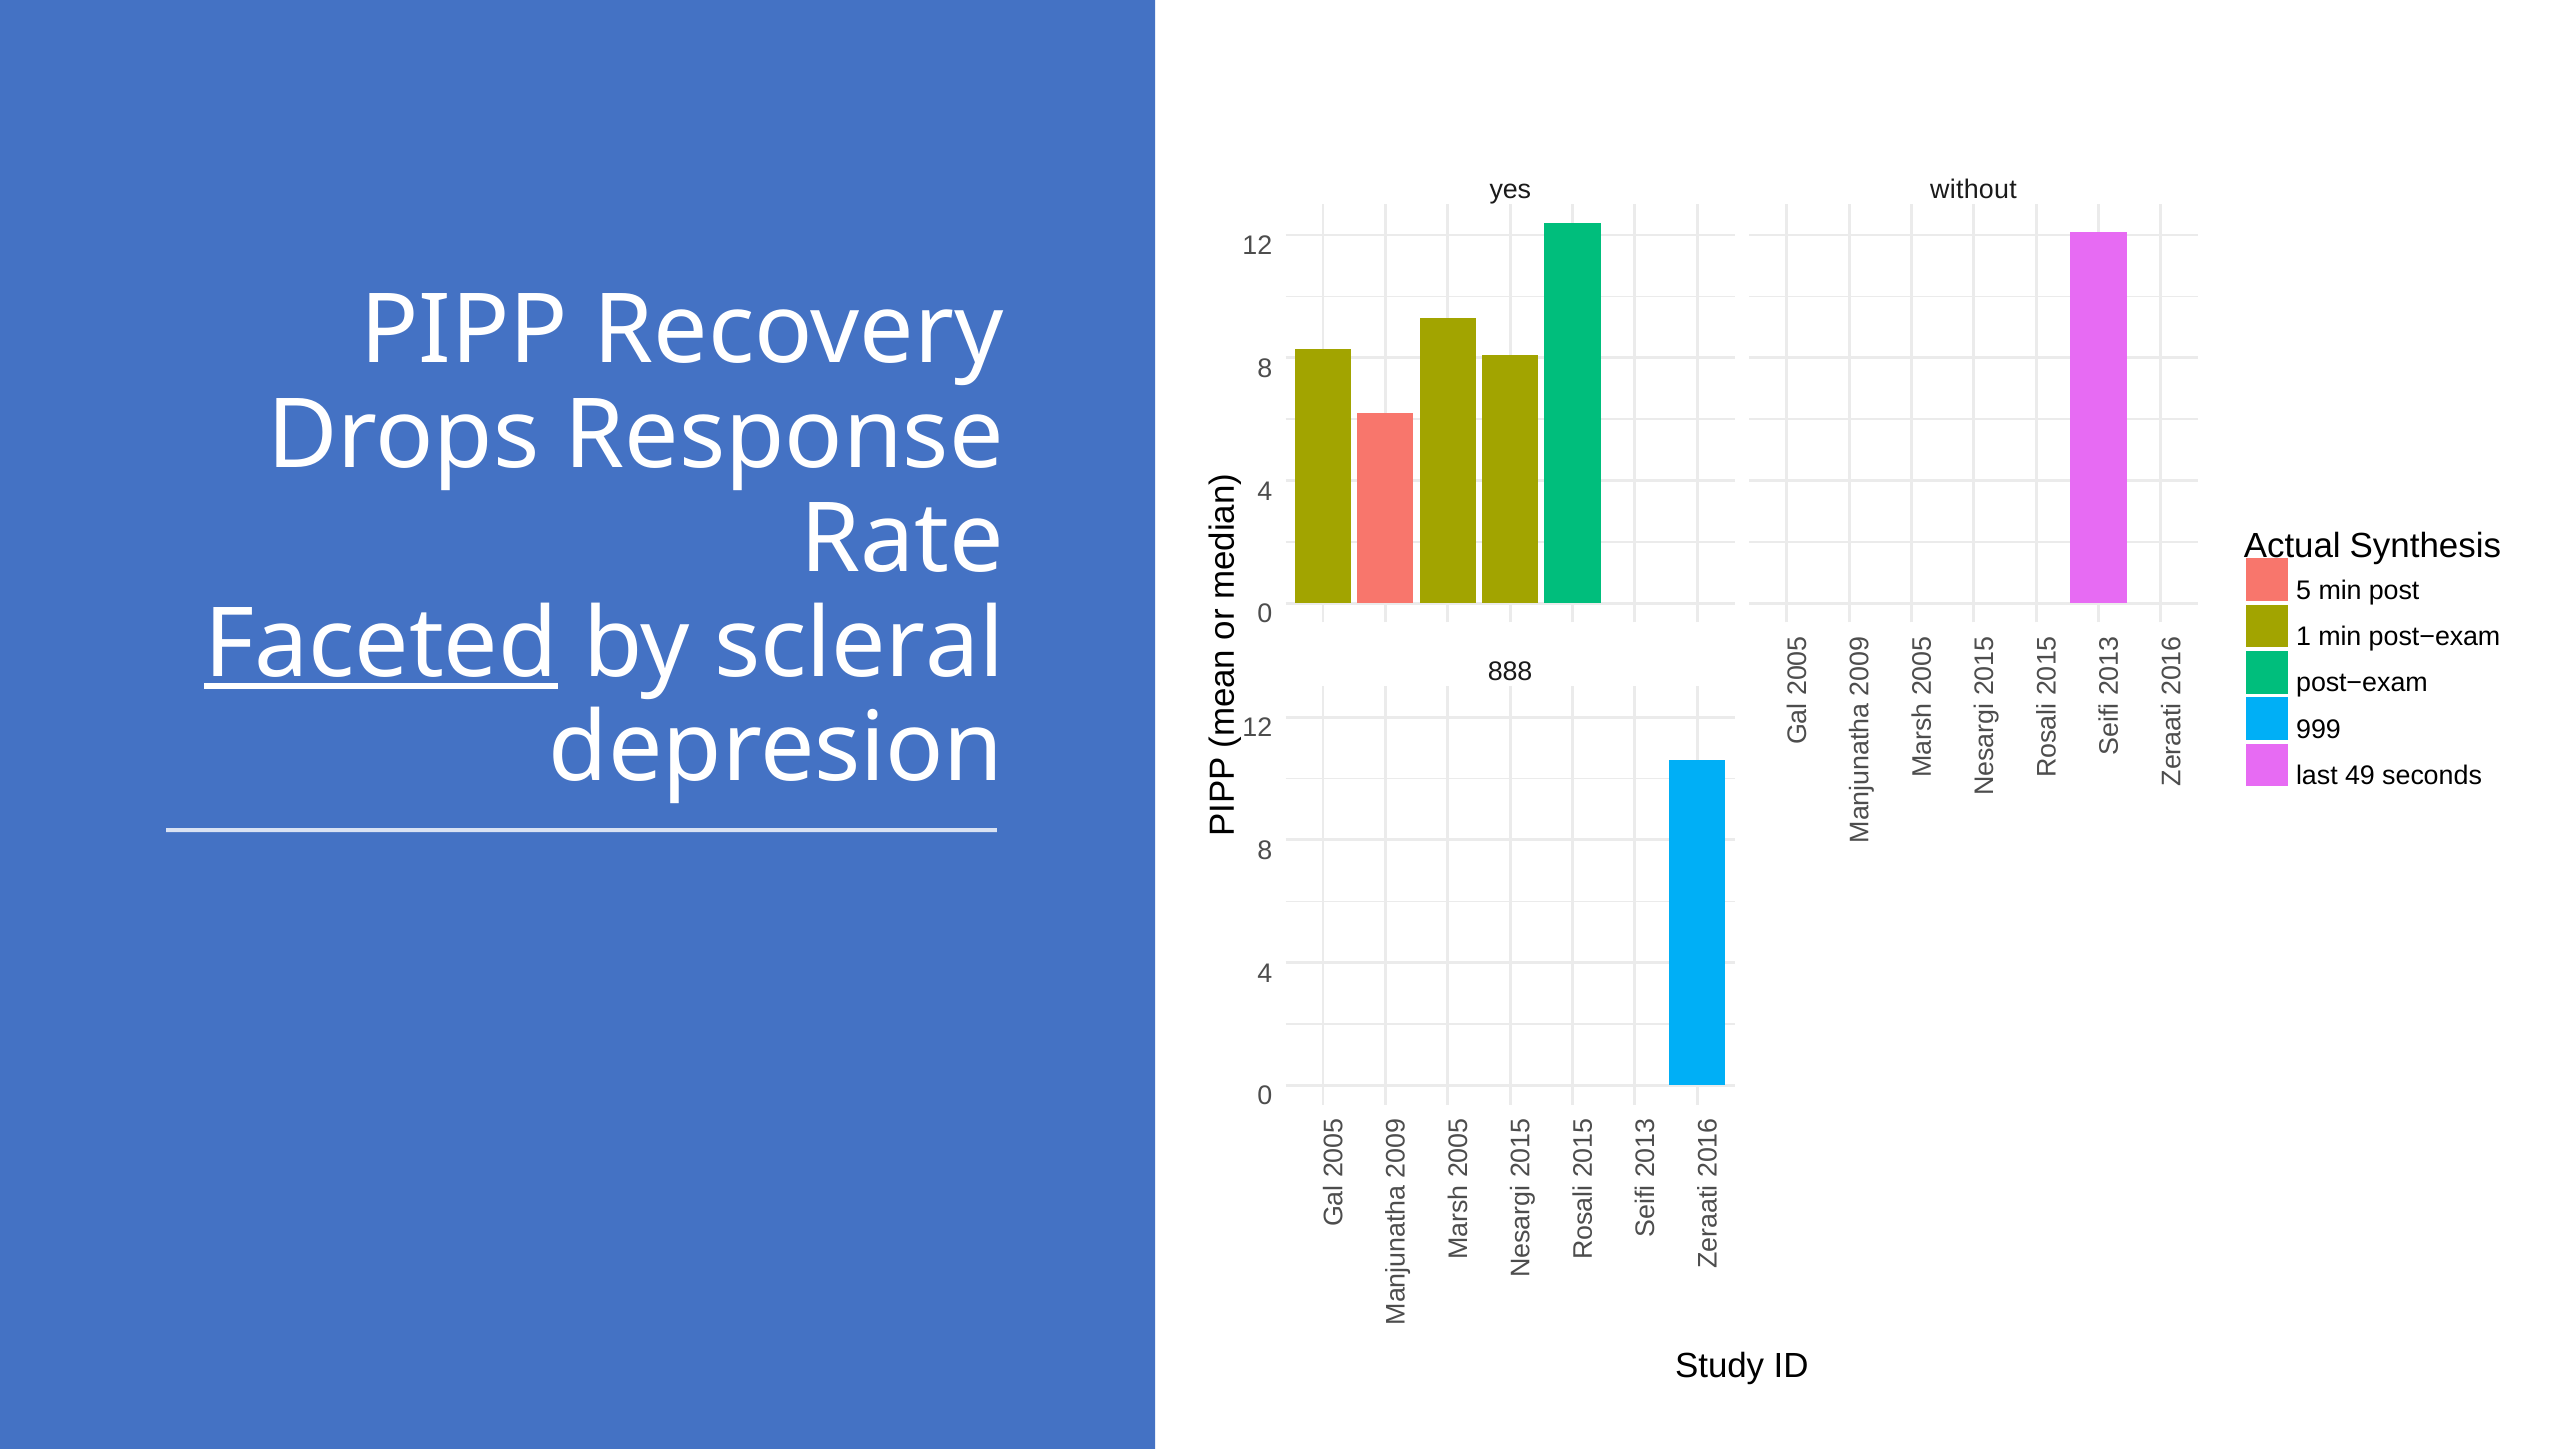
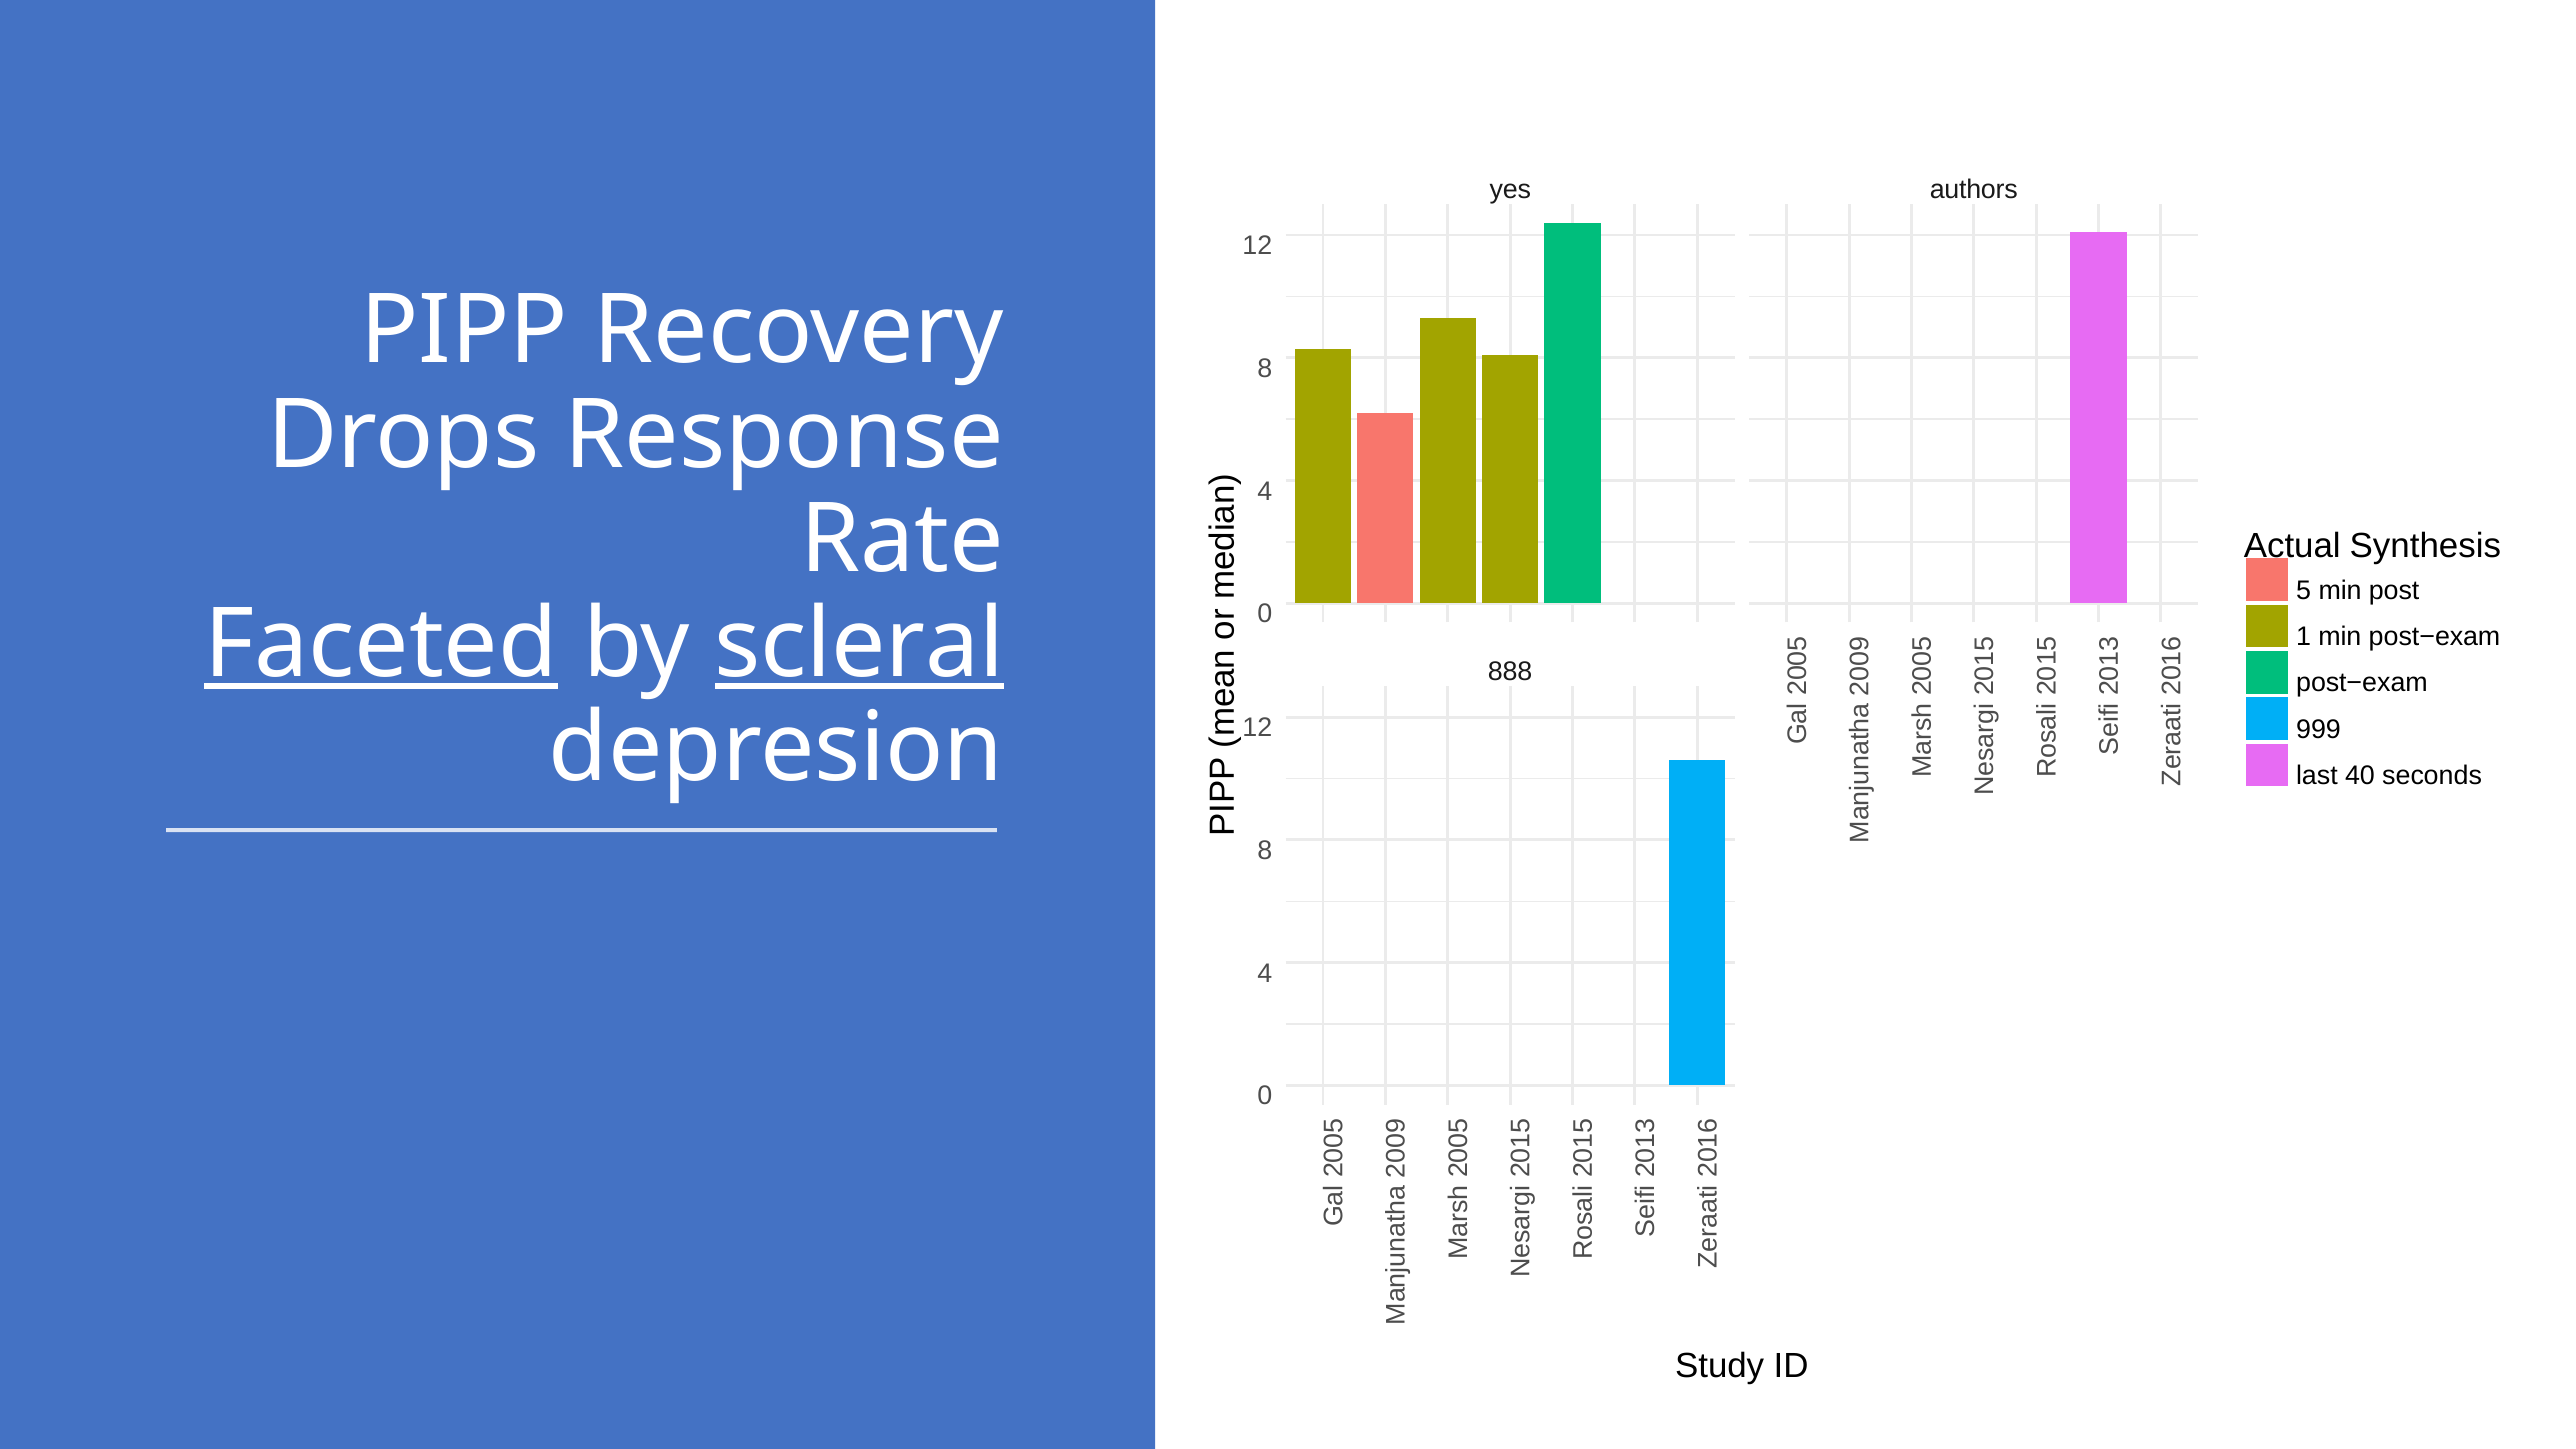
without: without -> authors
scleral underline: none -> present
49: 49 -> 40
